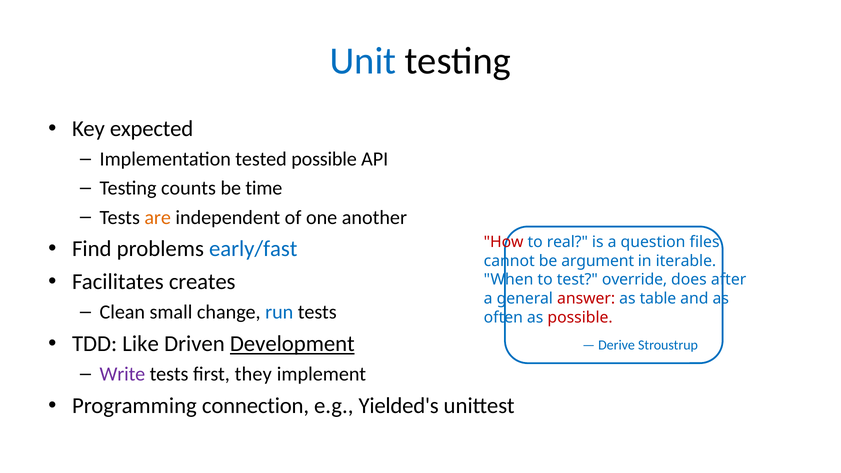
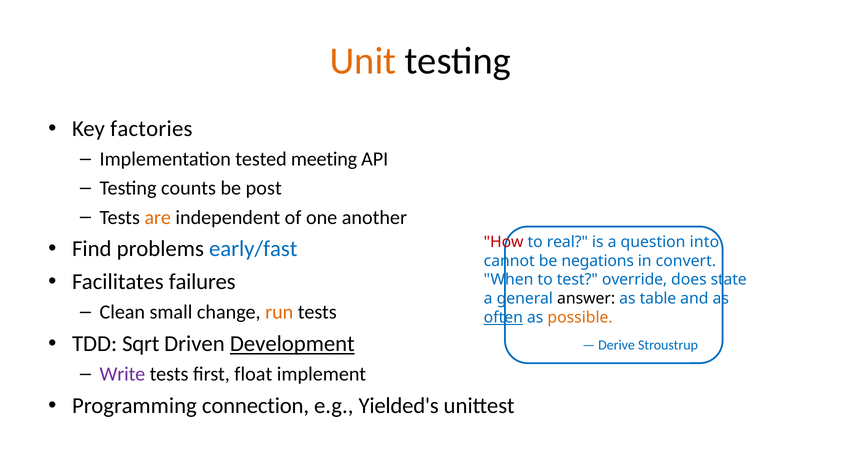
Unit colour: blue -> orange
expected: expected -> factories
tested possible: possible -> meeting
time: time -> post
files: files -> into
argument: argument -> negations
iterable: iterable -> convert
creates: creates -> failures
after: after -> state
answer colour: red -> black
run colour: blue -> orange
often underline: none -> present
possible at (580, 318) colour: red -> orange
Like: Like -> Sqrt
they: they -> float
